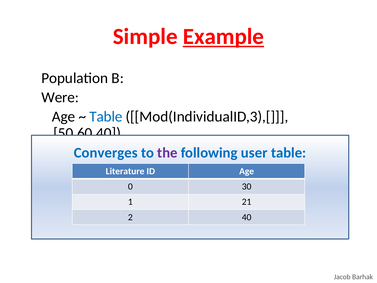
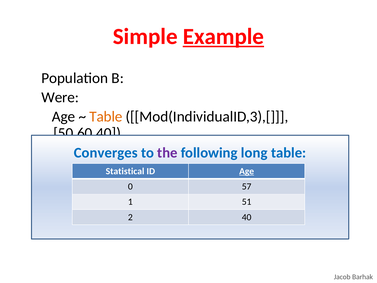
Table at (106, 116) colour: blue -> orange
user: user -> long
Literature: Literature -> Statistical
Age at (247, 171) underline: none -> present
30: 30 -> 57
21: 21 -> 51
